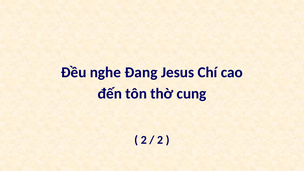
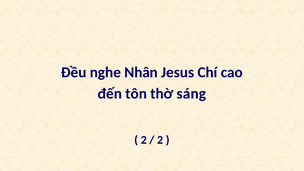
Đang: Đang -> Nhân
cung: cung -> sáng
